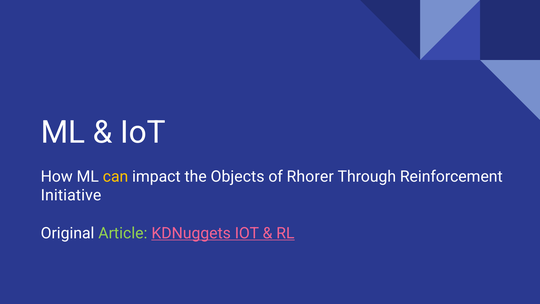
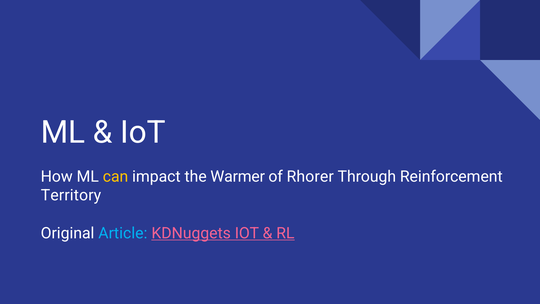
Objects: Objects -> Warmer
Initiative: Initiative -> Territory
Article colour: light green -> light blue
